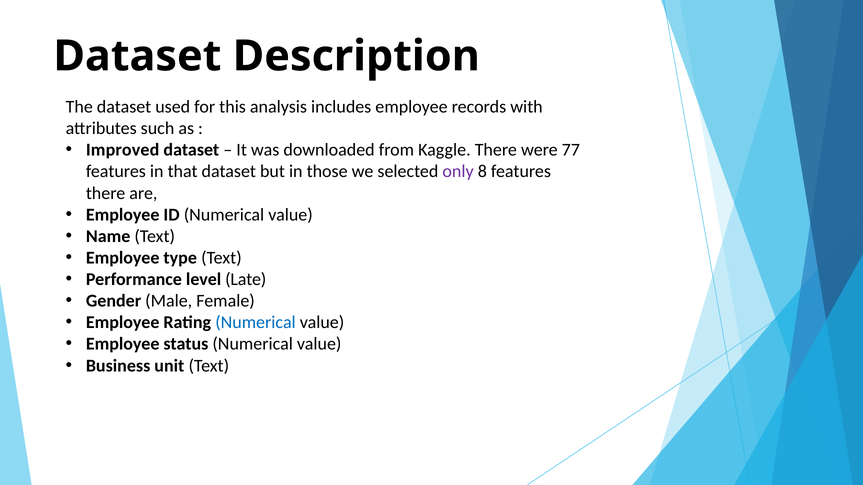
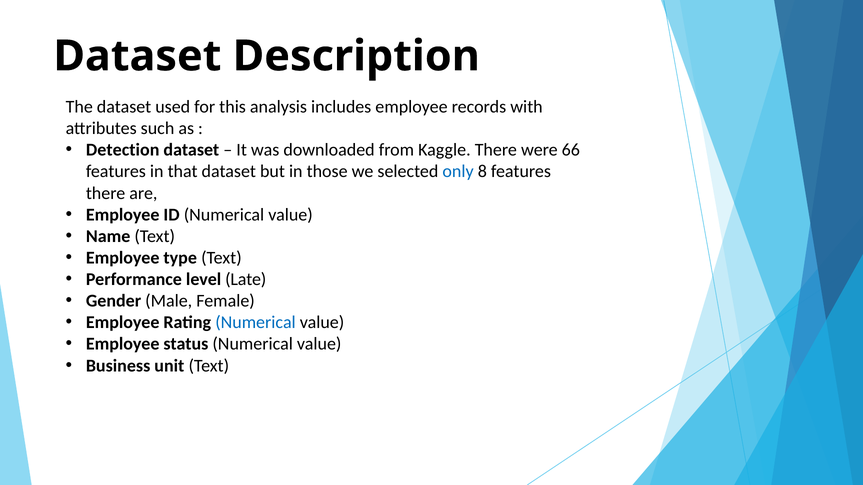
Improved: Improved -> Detection
77: 77 -> 66
only colour: purple -> blue
